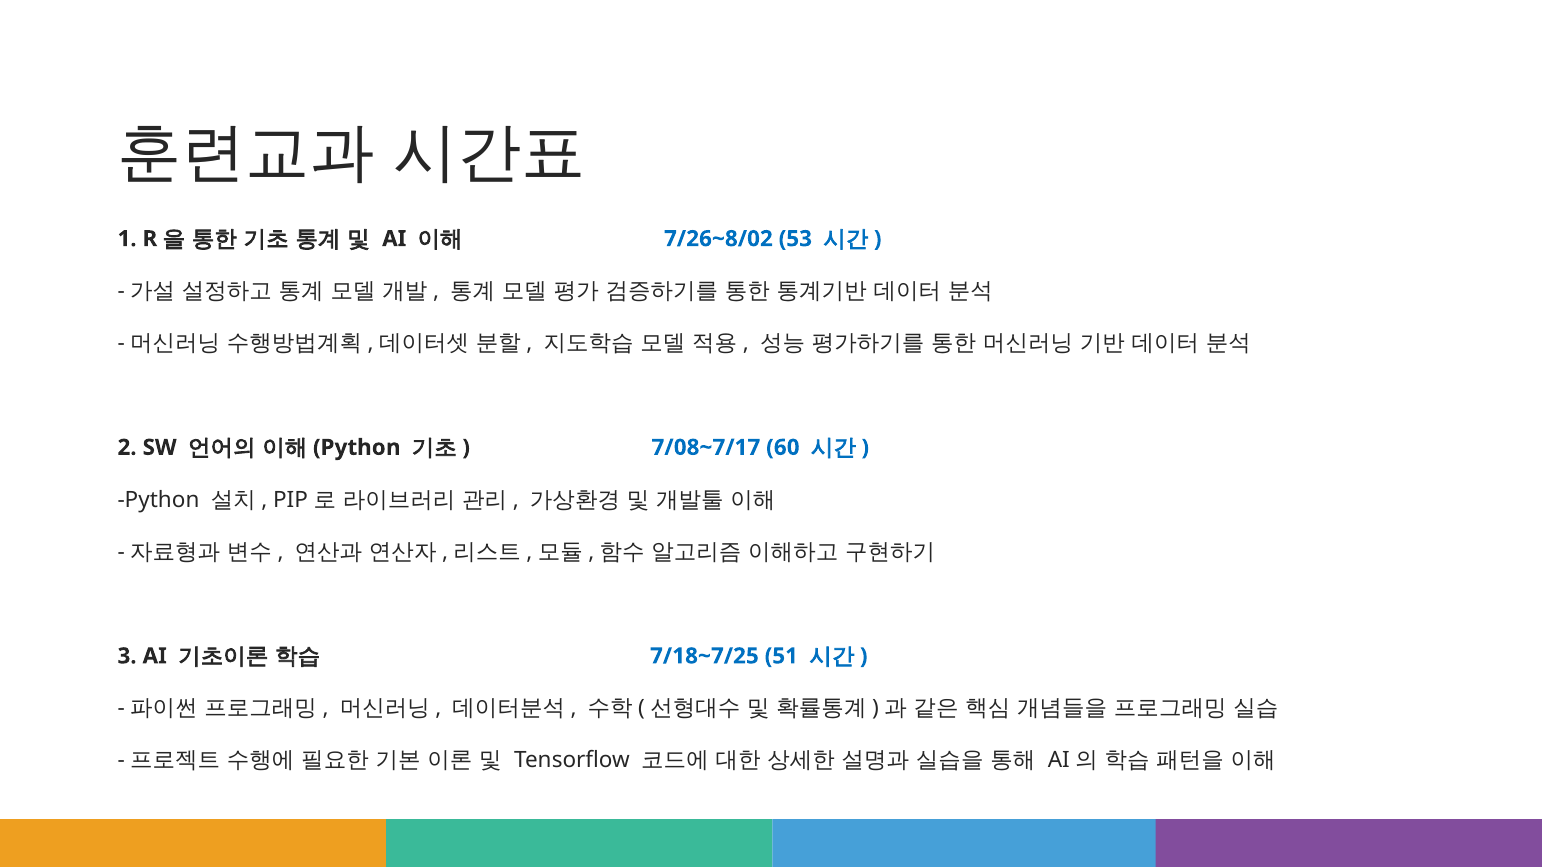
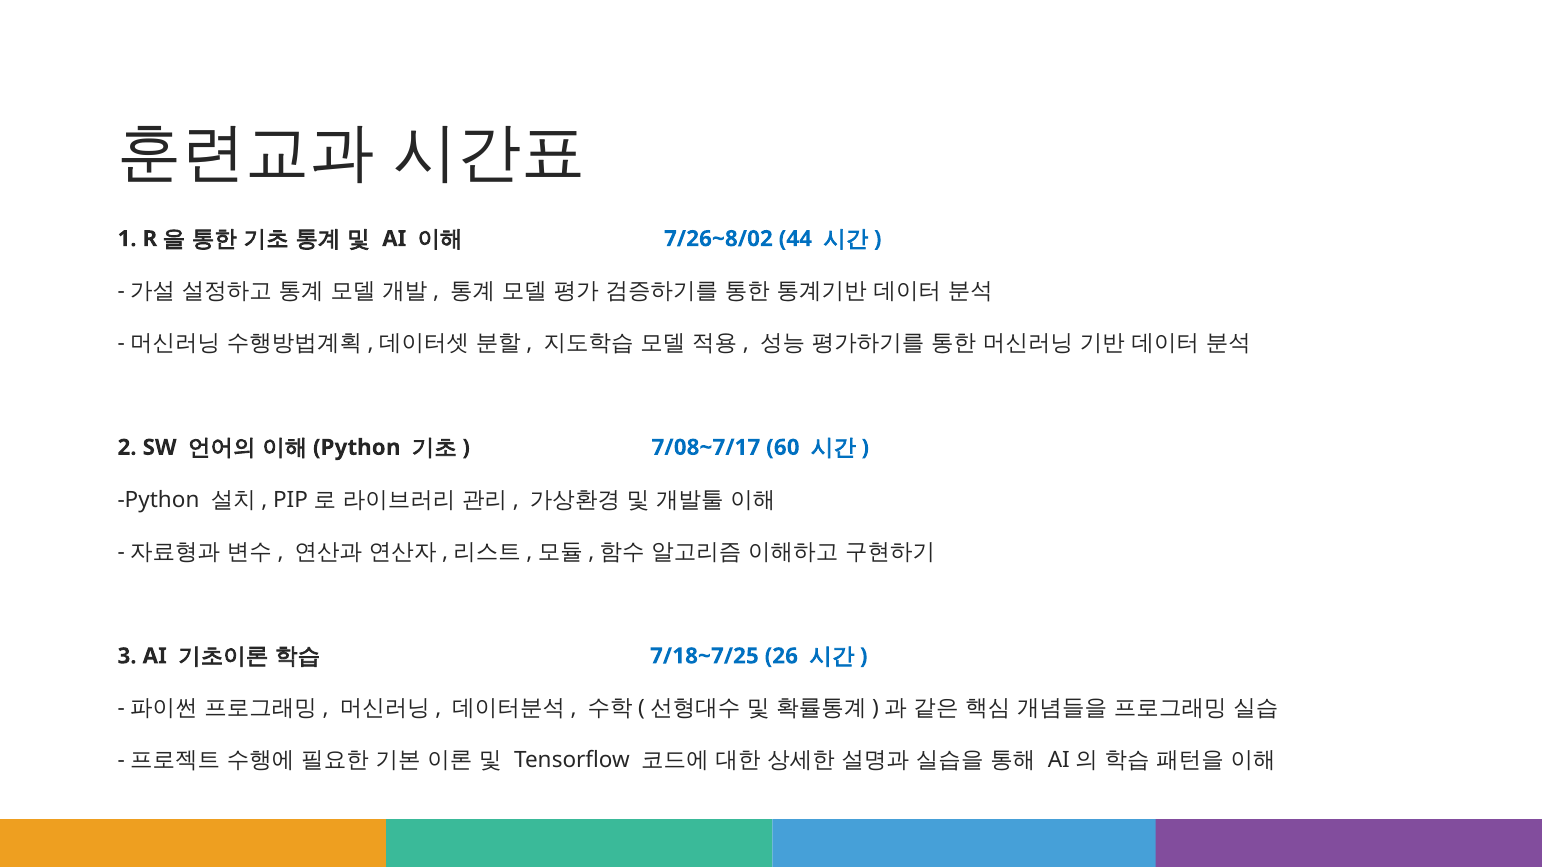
53: 53 -> 44
51: 51 -> 26
